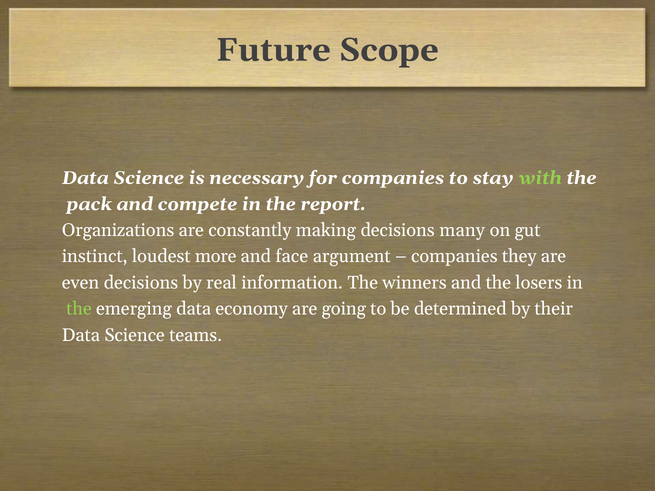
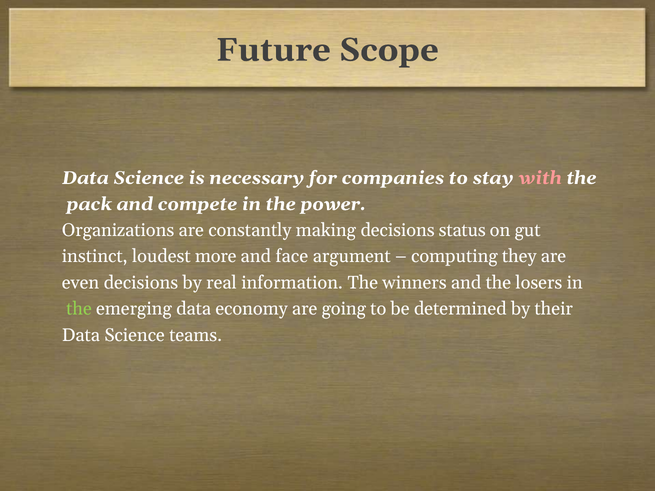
with colour: light green -> pink
report: report -> power
many: many -> status
companies at (454, 257): companies -> computing
